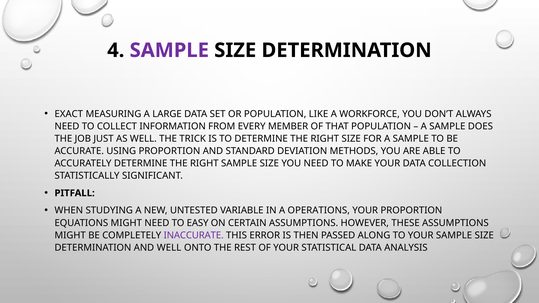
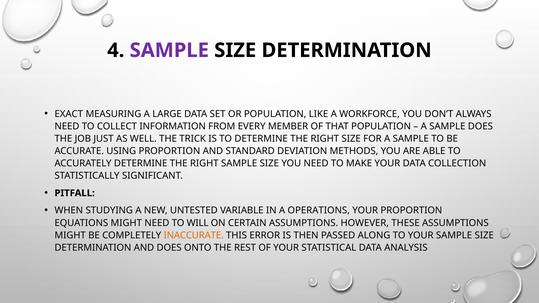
EASY: EASY -> WILL
INACCURATE colour: purple -> orange
AND WELL: WELL -> DOES
